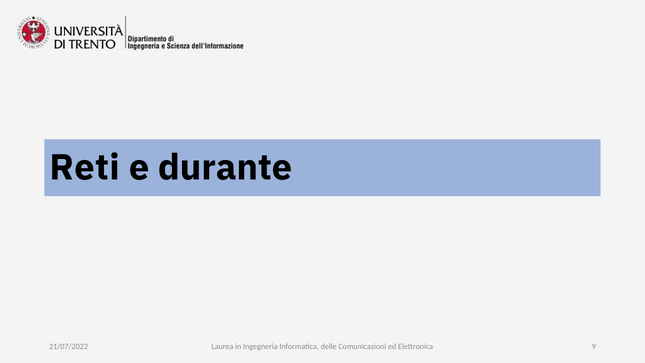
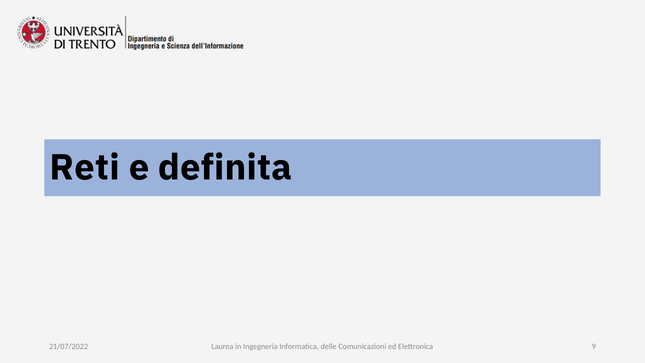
durante: durante -> definita
